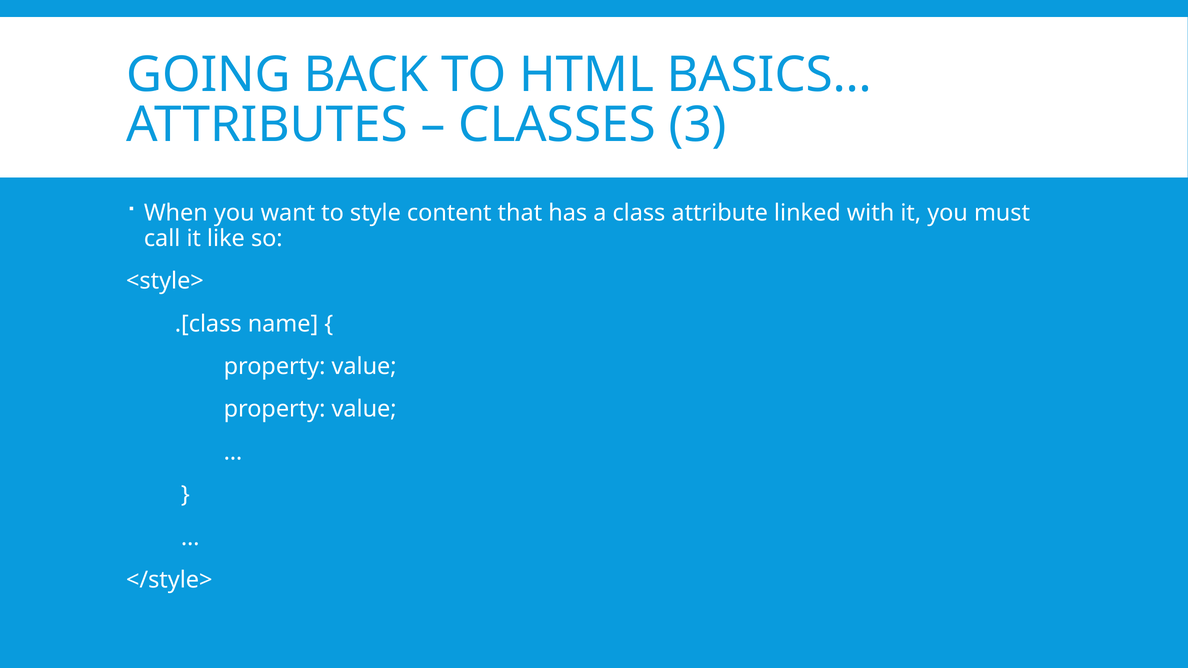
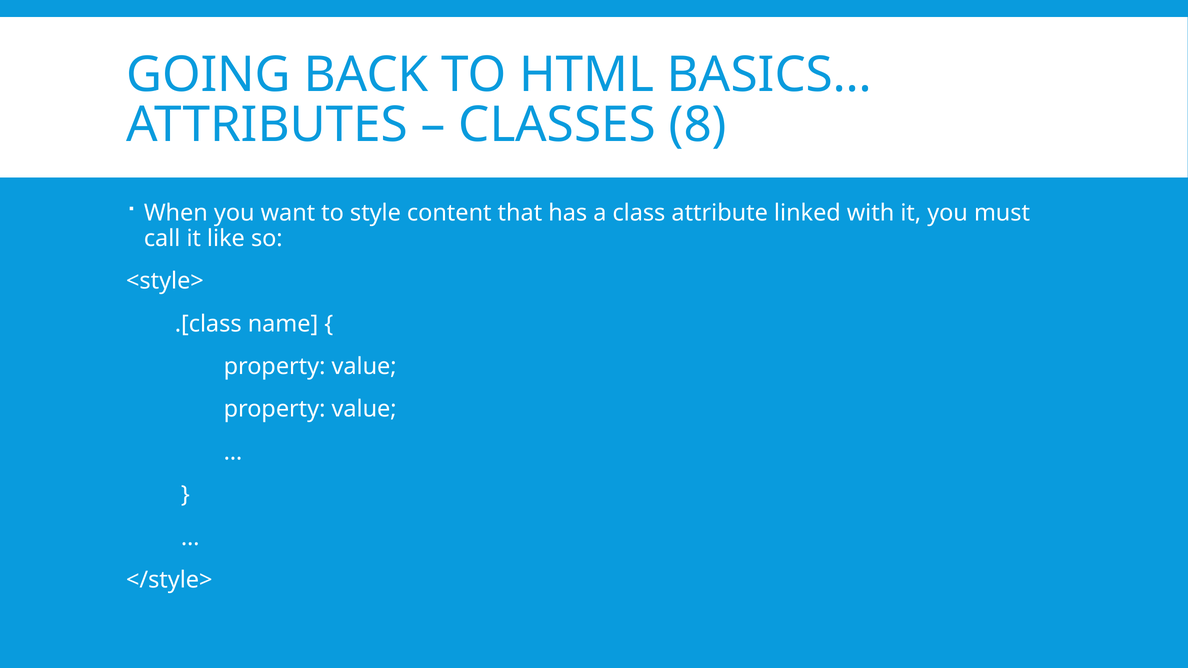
3: 3 -> 8
